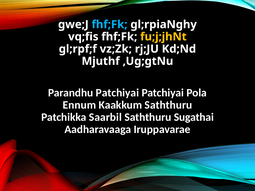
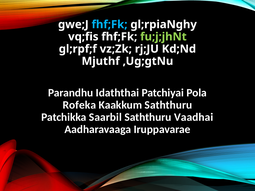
fu;j;jhNt colour: yellow -> light green
Parandhu Patchiyai: Patchiyai -> Idaththai
Ennum: Ennum -> Rofeka
Sugathai: Sugathai -> Vaadhai
